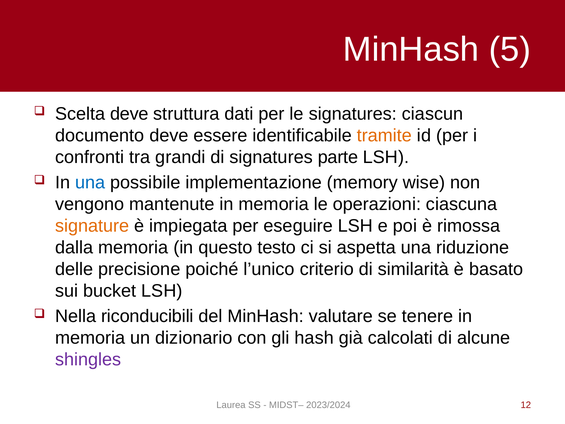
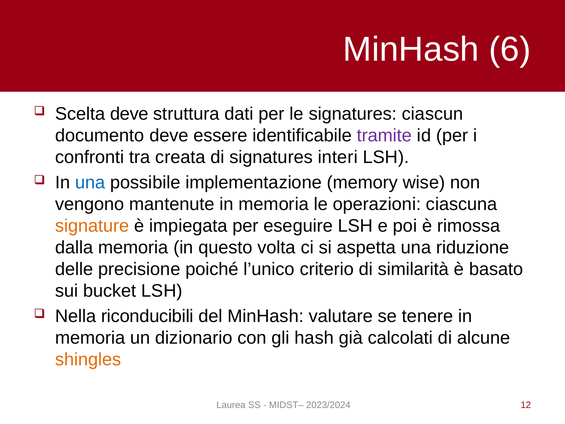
5: 5 -> 6
tramite colour: orange -> purple
grandi: grandi -> creata
parte: parte -> interi
testo: testo -> volta
shingles colour: purple -> orange
